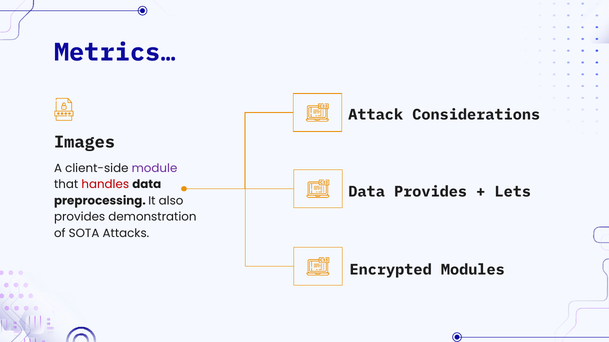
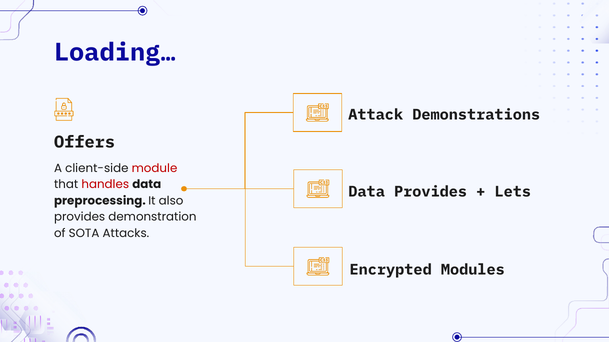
Metrics…: Metrics… -> Loading…
Considerations: Considerations -> Demonstrations
Images: Images -> Offers
module colour: purple -> red
